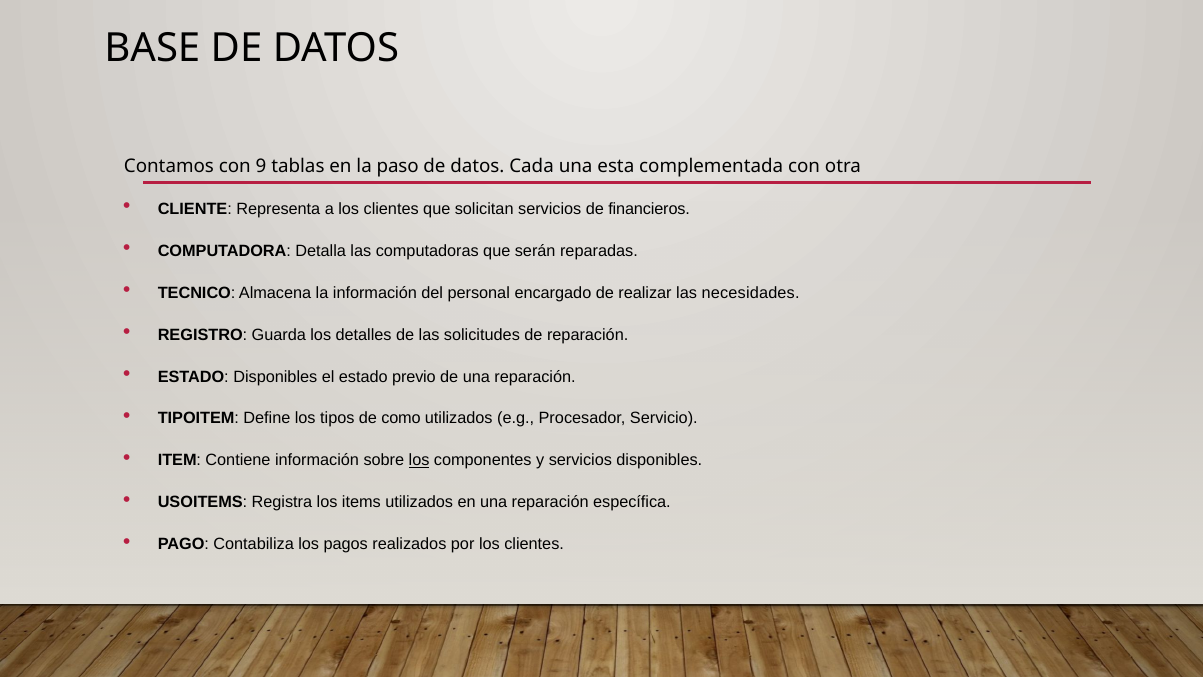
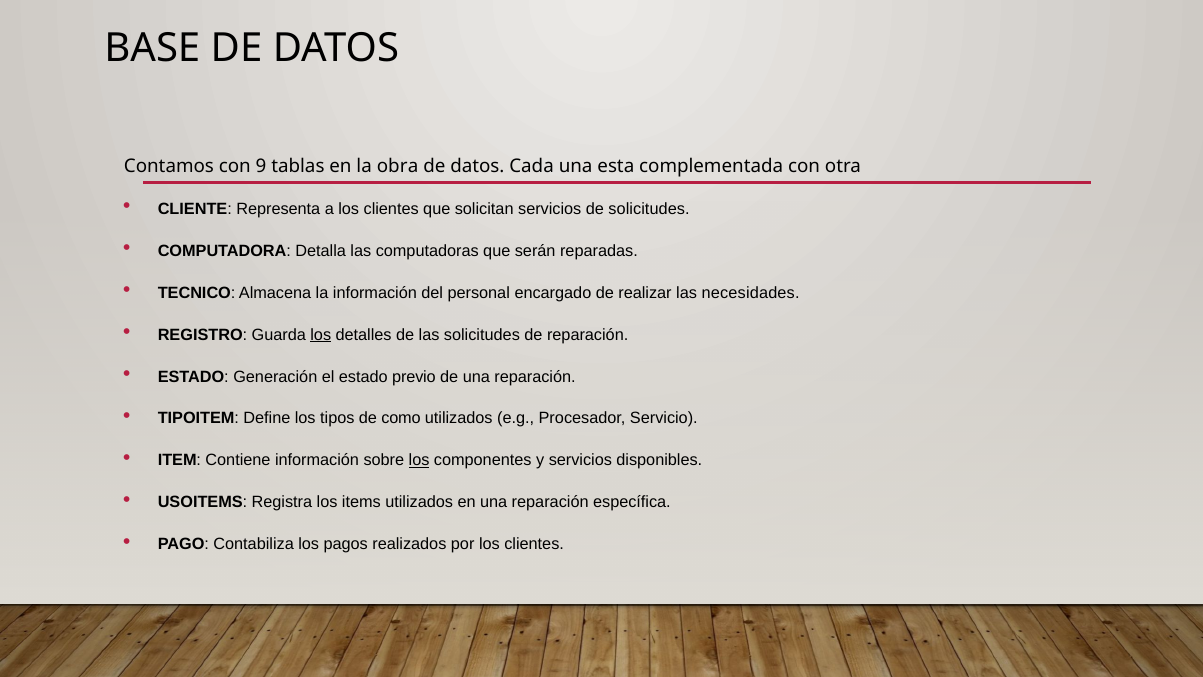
paso: paso -> obra
de financieros: financieros -> solicitudes
los at (321, 335) underline: none -> present
ESTADO Disponibles: Disponibles -> Generación
